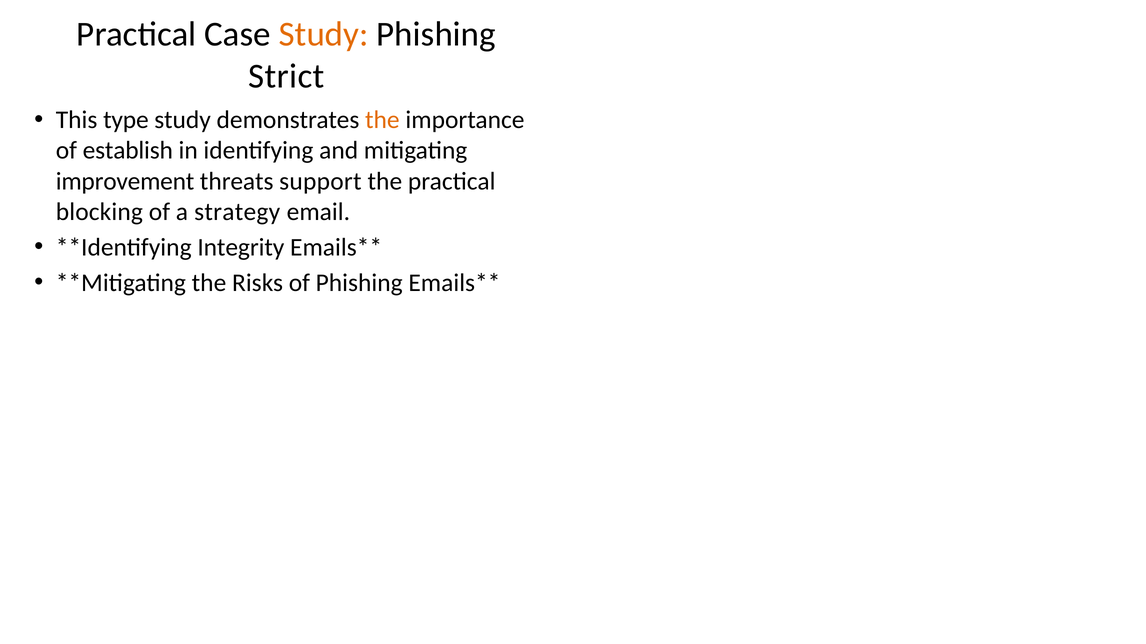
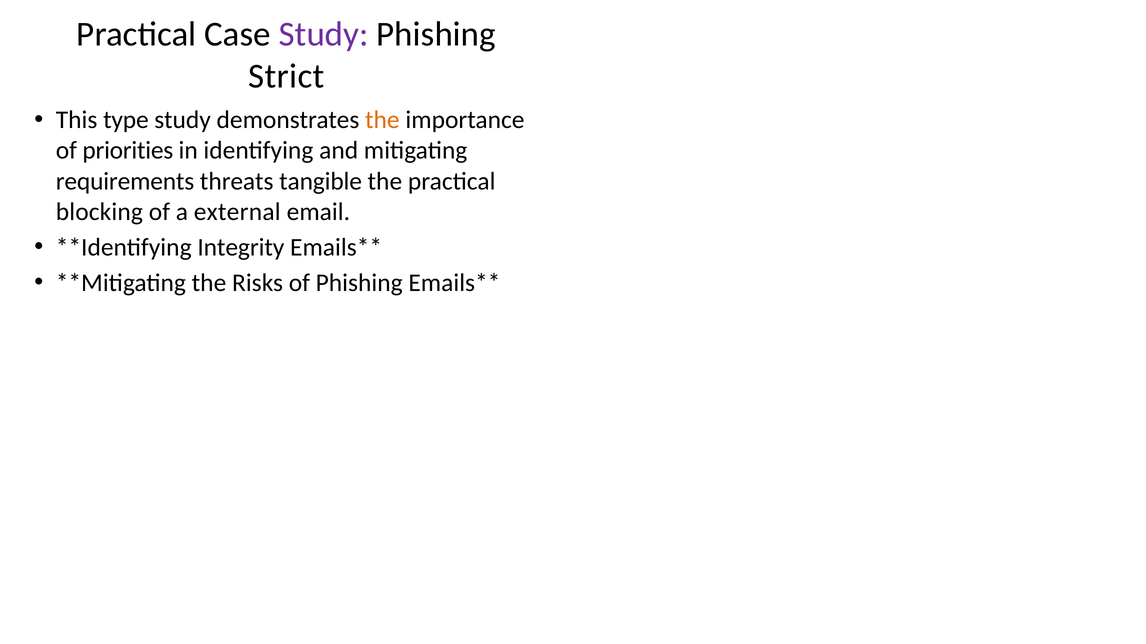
Study at (324, 34) colour: orange -> purple
establish: establish -> priorities
improvement: improvement -> requirements
support: support -> tangible
strategy: strategy -> external
